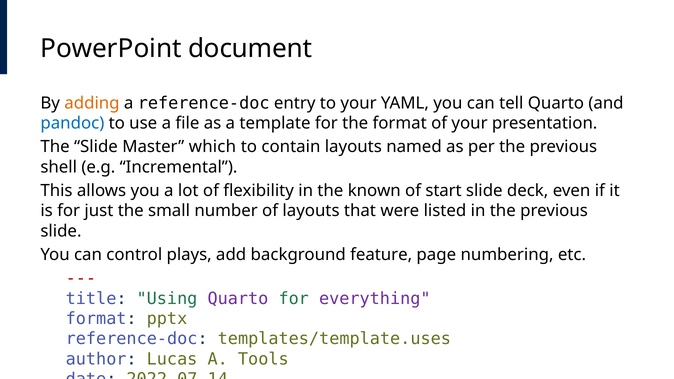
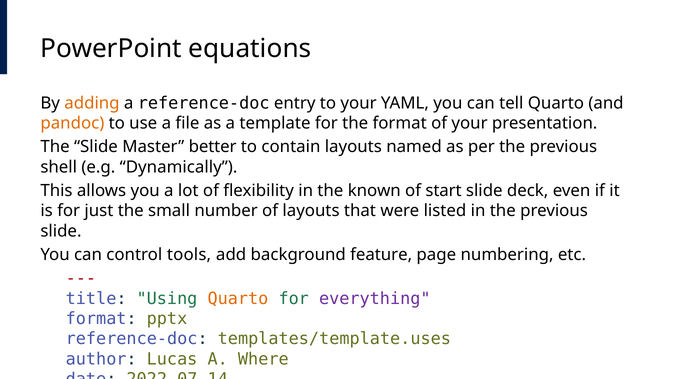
document: document -> equations
pandoc colour: blue -> orange
which: which -> better
Incremental: Incremental -> Dynamically
plays: plays -> tools
Quarto at (238, 299) colour: purple -> orange
Tools: Tools -> Where
